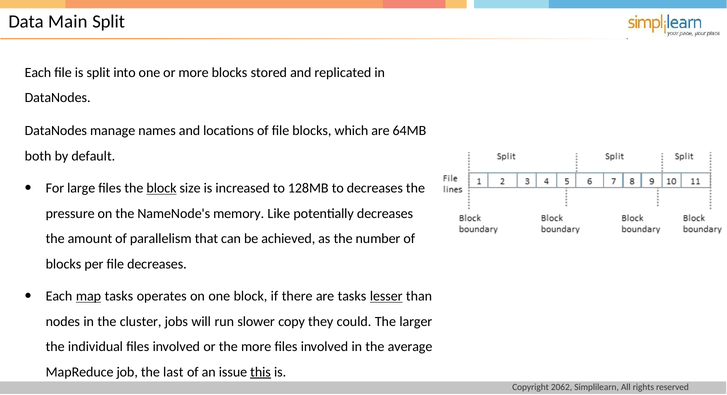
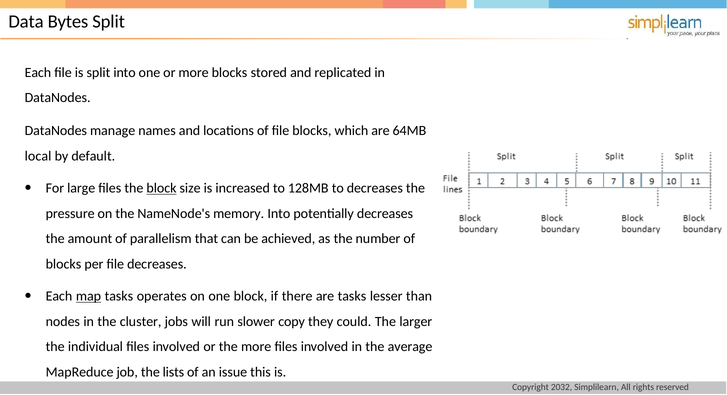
Main: Main -> Bytes
both: both -> local
memory Like: Like -> Into
lesser underline: present -> none
last: last -> lists
this underline: present -> none
2062: 2062 -> 2032
